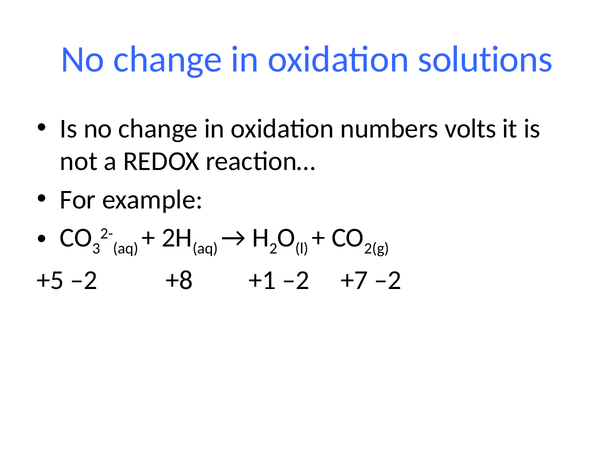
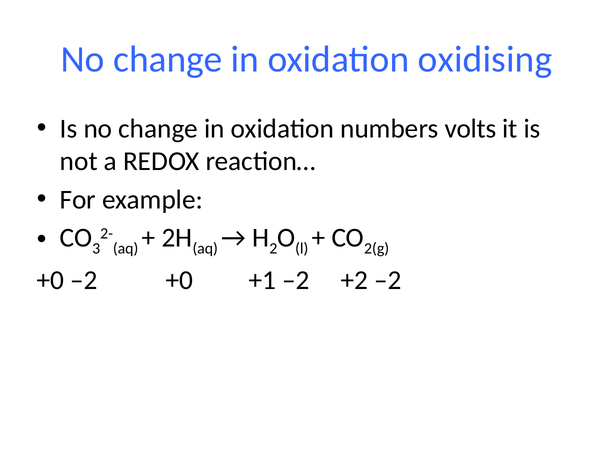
solutions: solutions -> oxidising
+5 at (51, 281): +5 -> +0
–2 +8: +8 -> +0
+7: +7 -> +2
